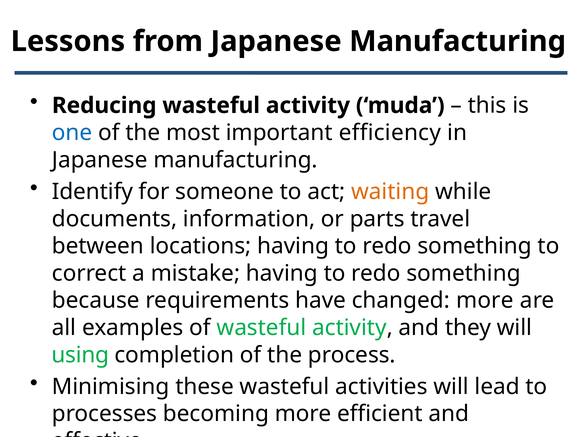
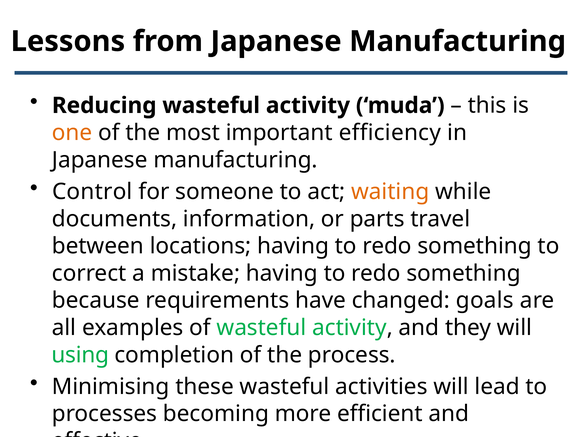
one colour: blue -> orange
Identify: Identify -> Control
changed more: more -> goals
